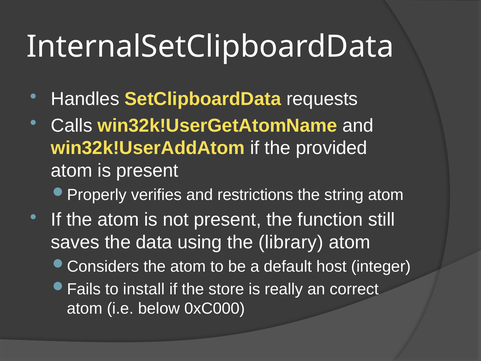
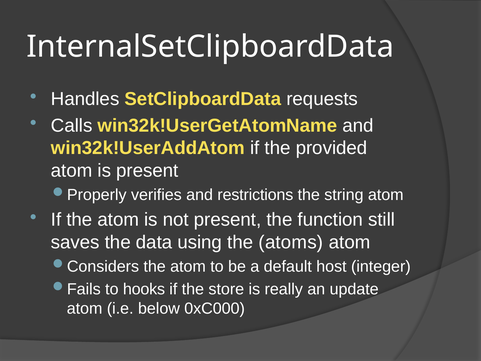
library: library -> atoms
install: install -> hooks
correct: correct -> update
